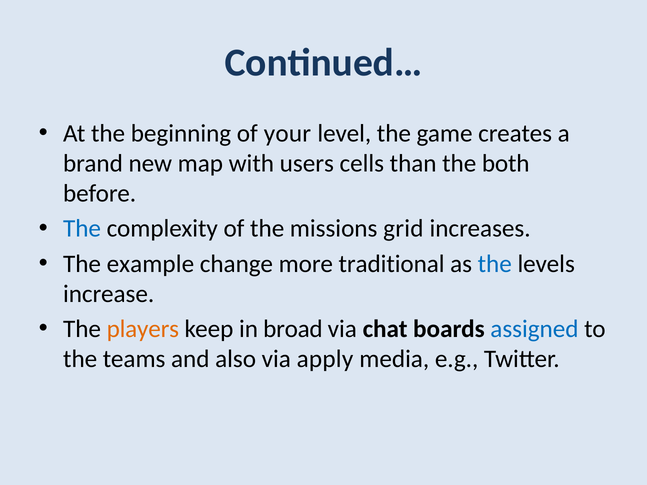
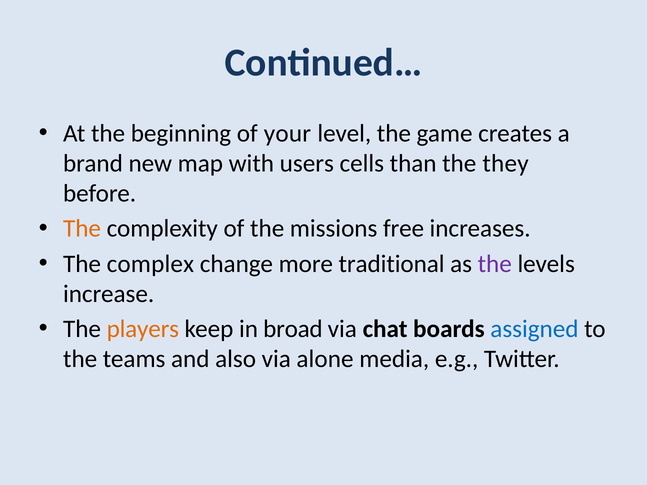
both: both -> they
The at (82, 229) colour: blue -> orange
grid: grid -> free
example: example -> complex
the at (495, 264) colour: blue -> purple
apply: apply -> alone
